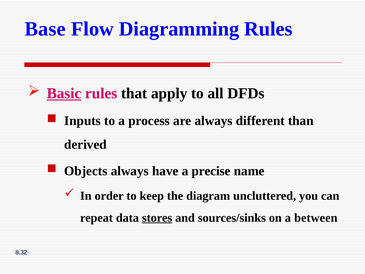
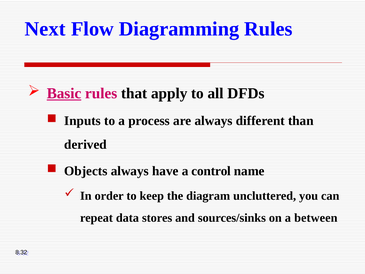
Base: Base -> Next
precise: precise -> control
stores underline: present -> none
